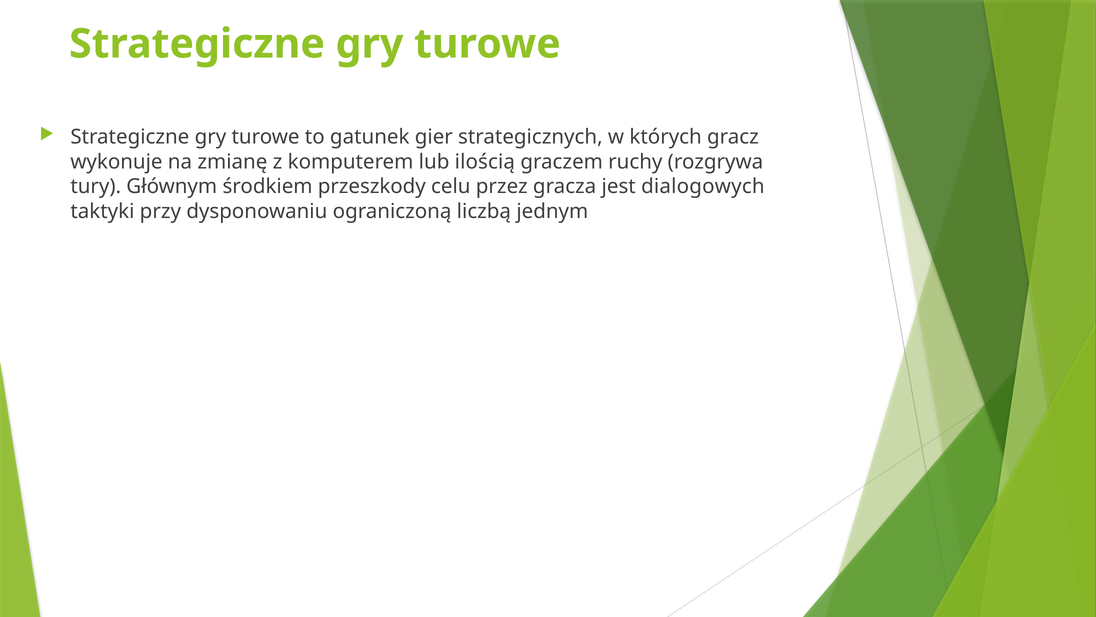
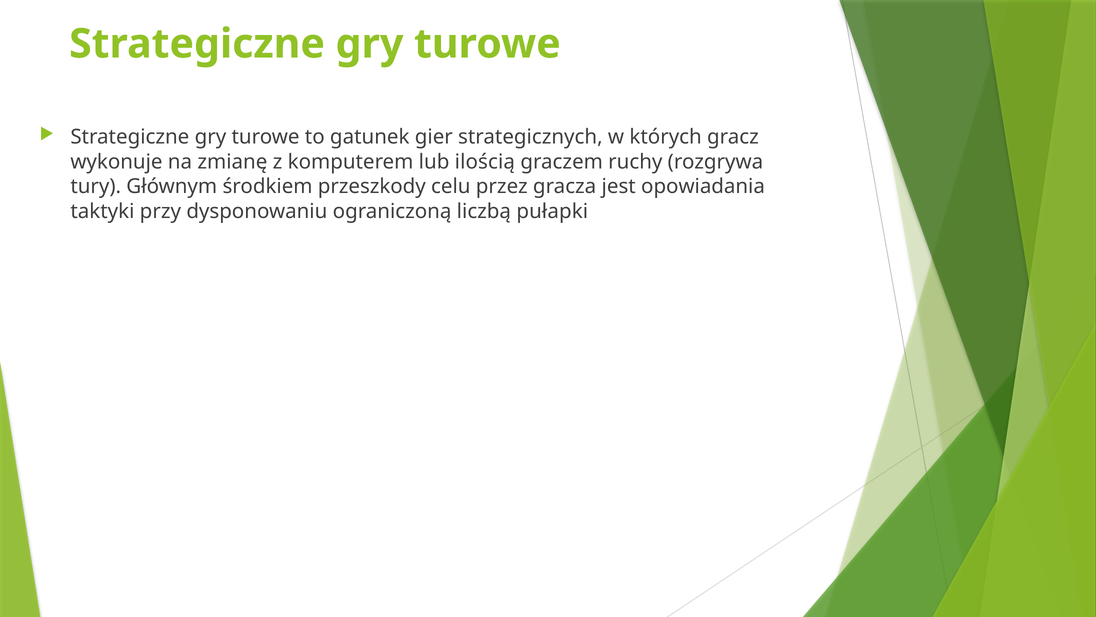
dialogowych: dialogowych -> opowiadania
jednym: jednym -> pułapki
